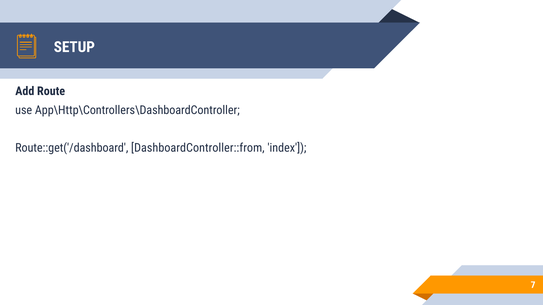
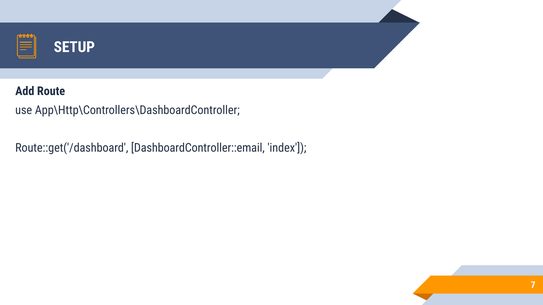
DashboardController::from: DashboardController::from -> DashboardController::email
